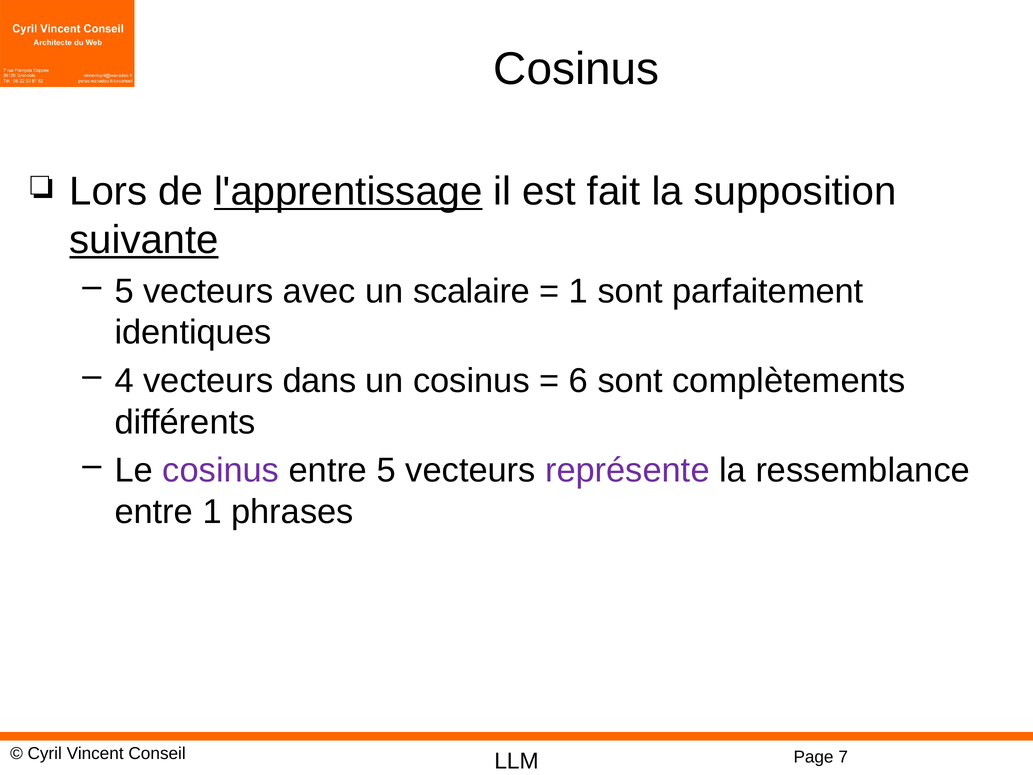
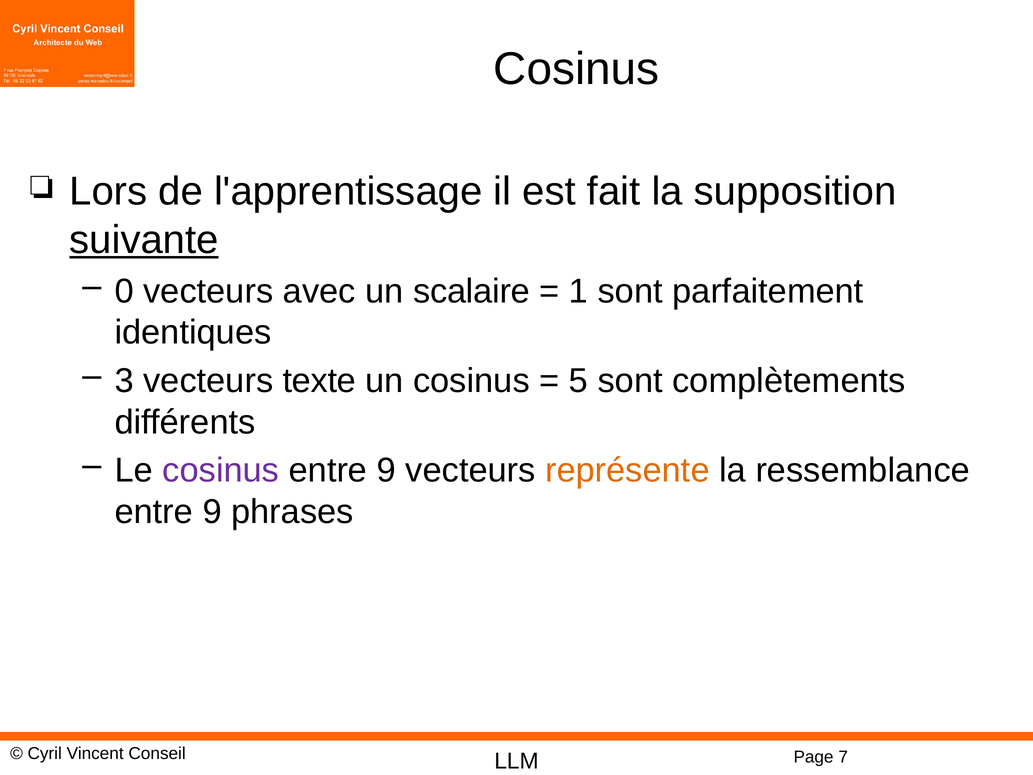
l'apprentissage underline: present -> none
5 at (124, 291): 5 -> 0
4: 4 -> 3
dans: dans -> texte
6: 6 -> 5
5 at (386, 470): 5 -> 9
représente colour: purple -> orange
1 at (212, 512): 1 -> 9
